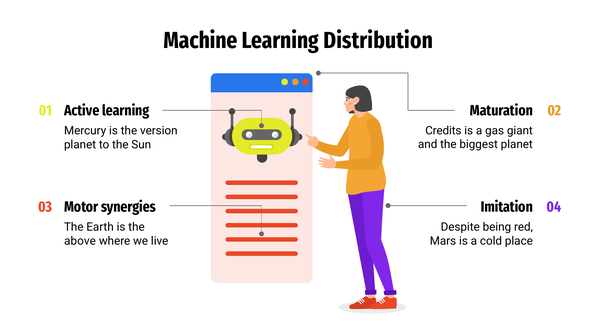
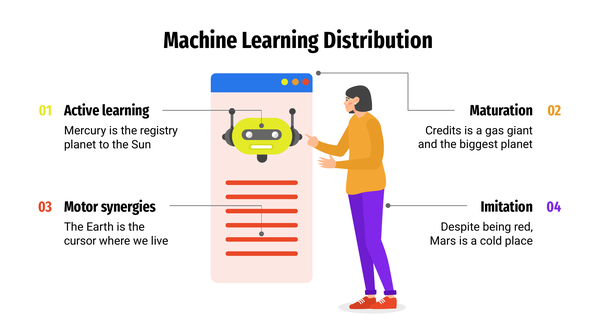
version: version -> registry
above: above -> cursor
